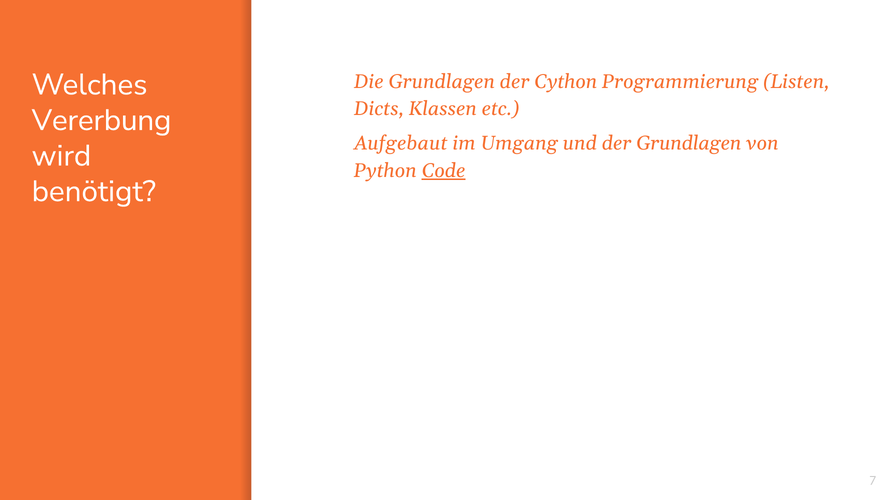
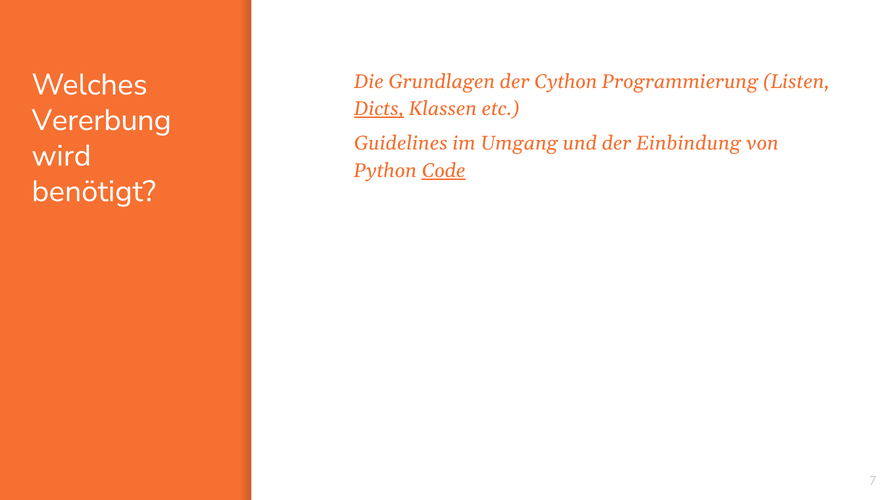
Dicts underline: none -> present
Aufgebaut: Aufgebaut -> Guidelines
der Grundlagen: Grundlagen -> Einbindung
